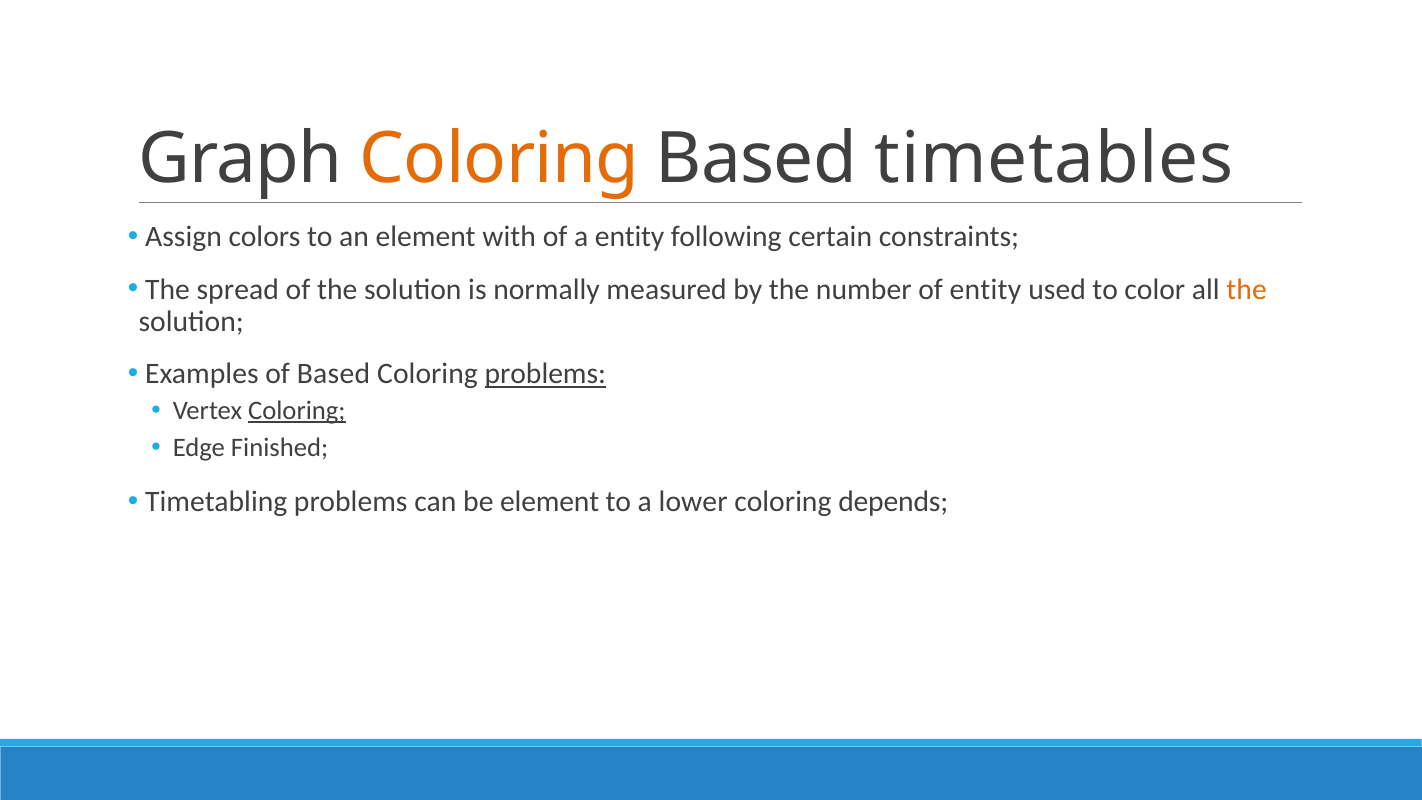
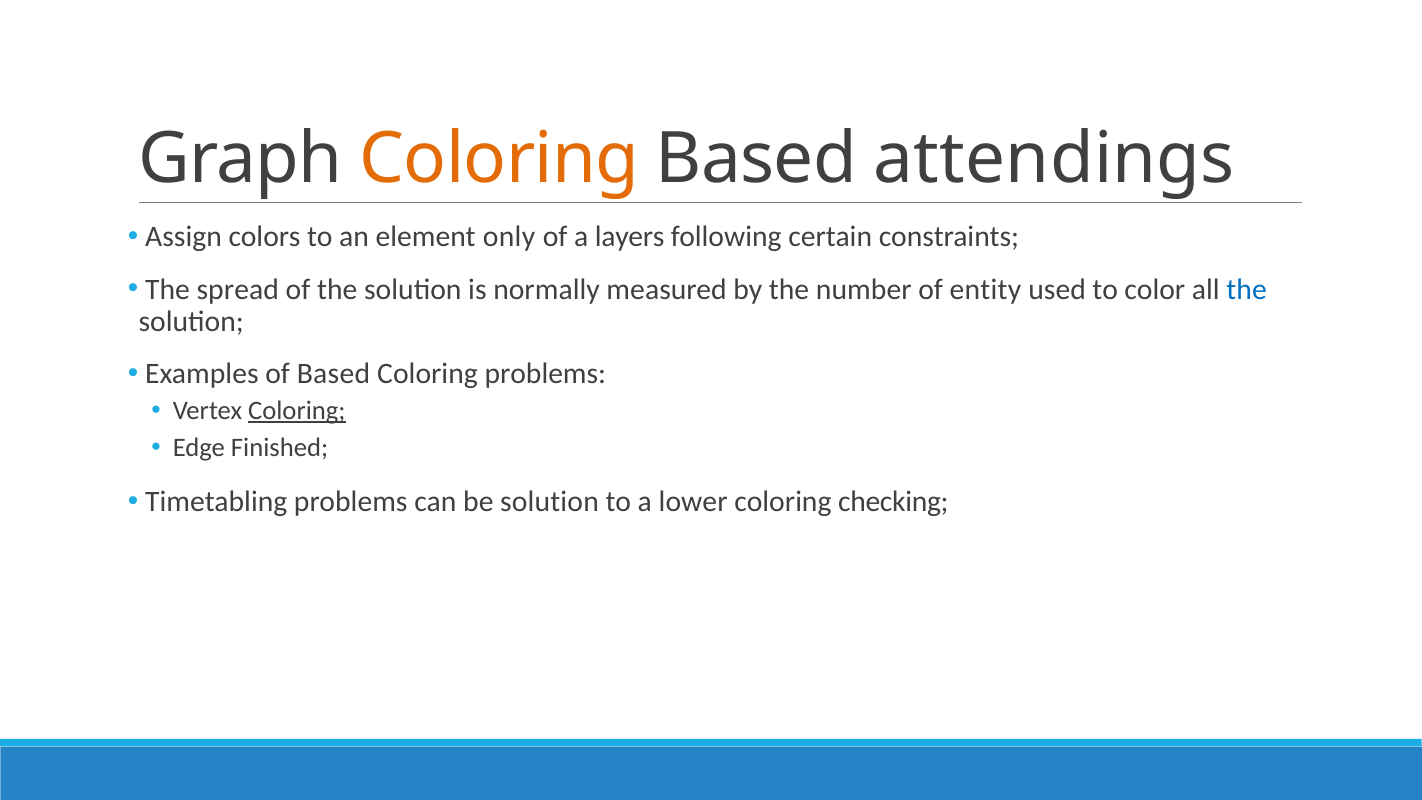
timetables: timetables -> attendings
with: with -> only
a entity: entity -> layers
the at (1247, 289) colour: orange -> blue
problems at (545, 374) underline: present -> none
be element: element -> solution
depends: depends -> checking
